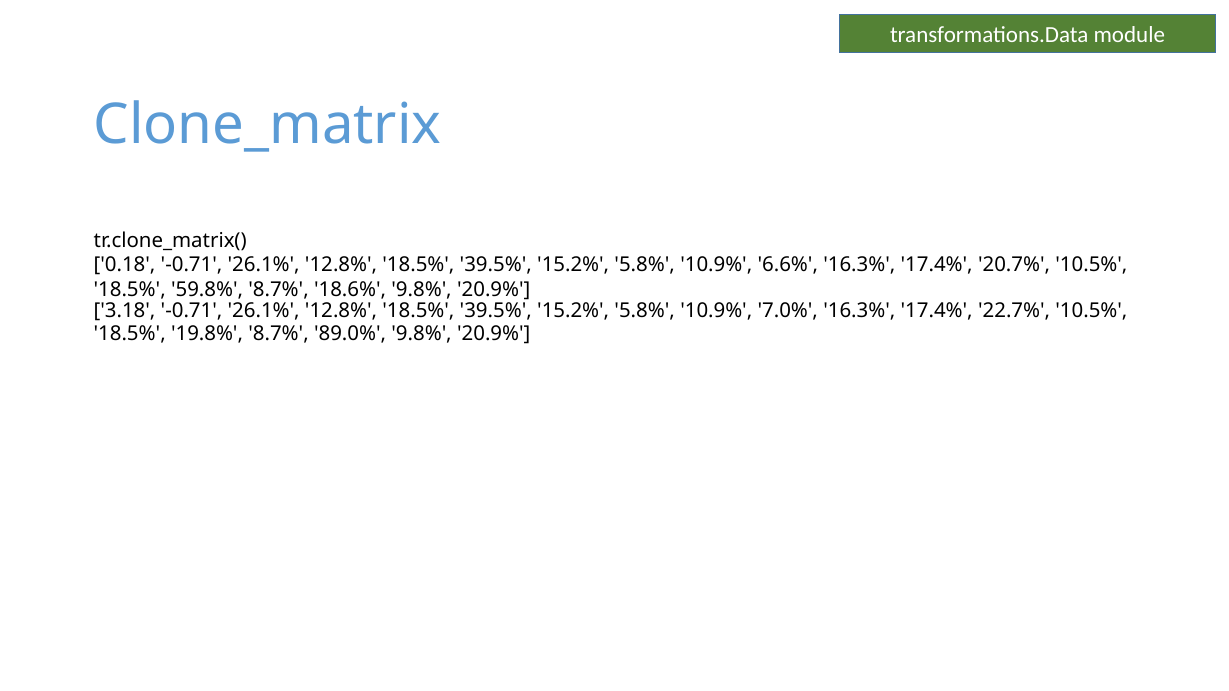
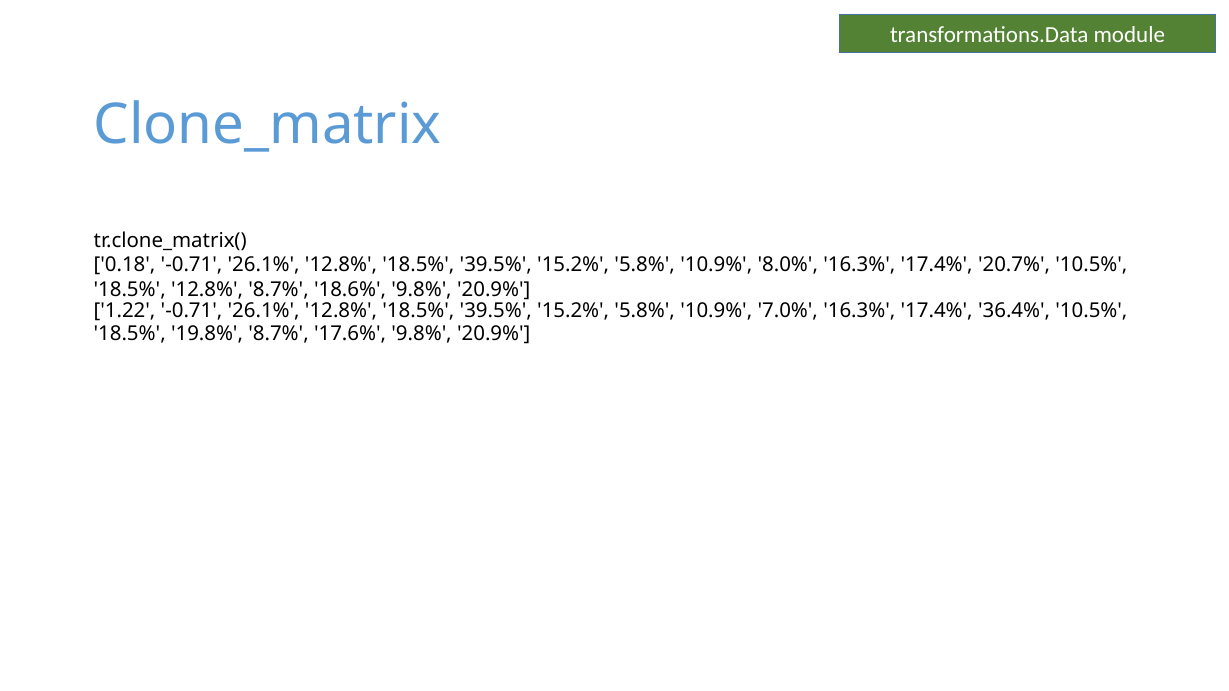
6.6%: 6.6% -> 8.0%
18.5% 59.8%: 59.8% -> 12.8%
3.18: 3.18 -> 1.22
22.7%: 22.7% -> 36.4%
89.0%: 89.0% -> 17.6%
